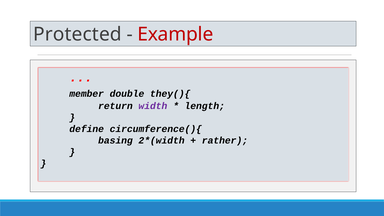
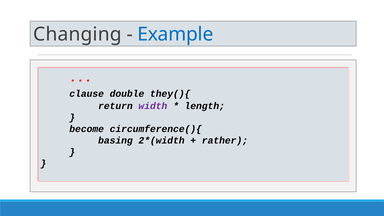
Protected: Protected -> Changing
Example colour: red -> blue
member: member -> clause
define: define -> become
